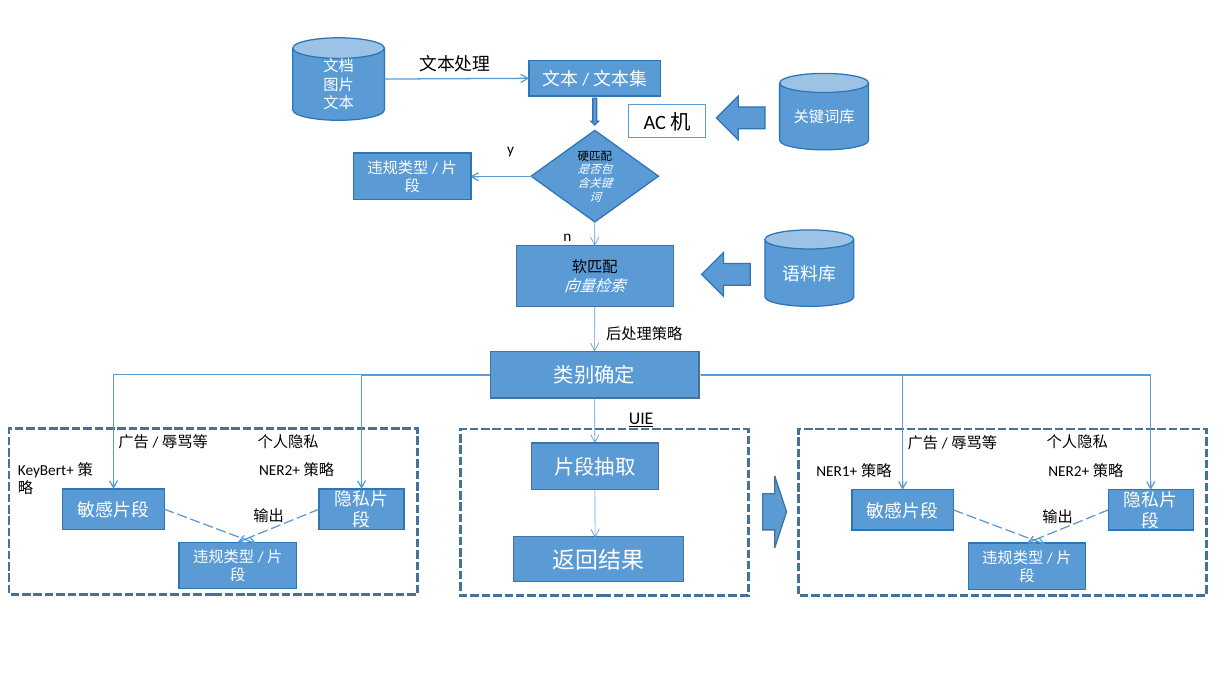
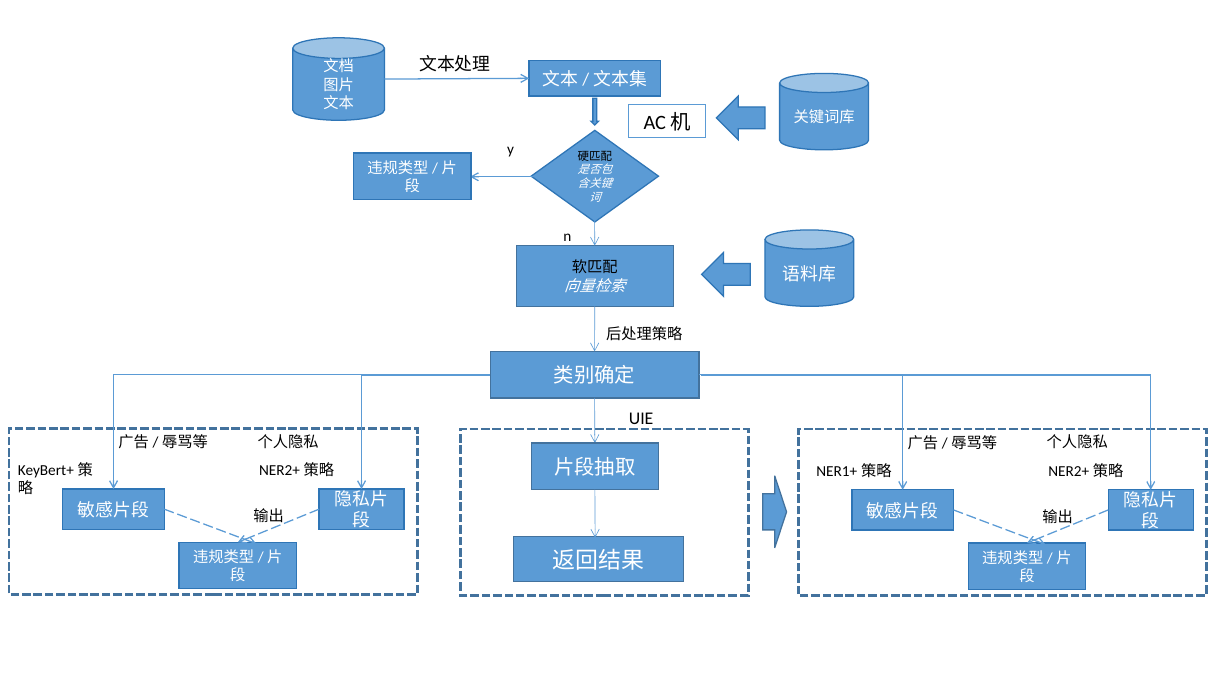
UIE underline: present -> none
